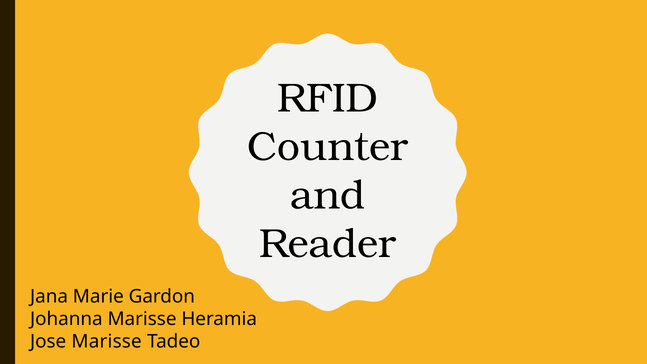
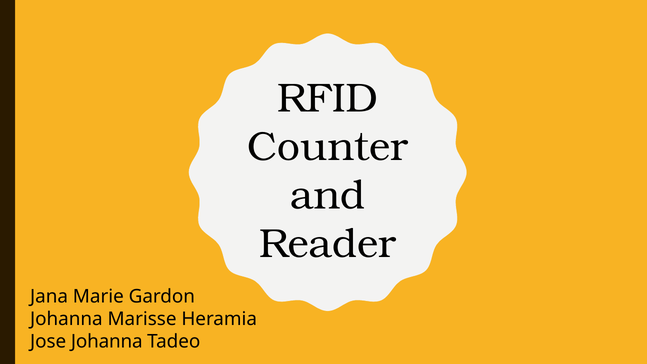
Jose Marisse: Marisse -> Johanna
